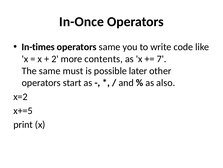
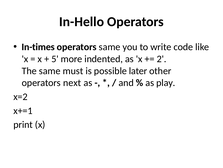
In-Once: In-Once -> In-Hello
2: 2 -> 5
contents: contents -> indented
7: 7 -> 2
start: start -> next
also: also -> play
x+=5: x+=5 -> x+=1
